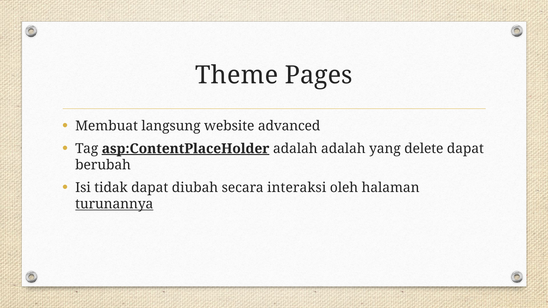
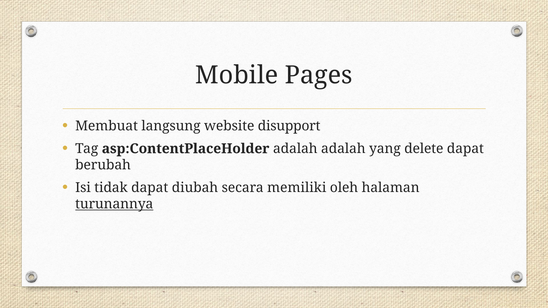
Theme: Theme -> Mobile
advanced: advanced -> disupport
asp:ContentPlaceHolder underline: present -> none
interaksi: interaksi -> memiliki
